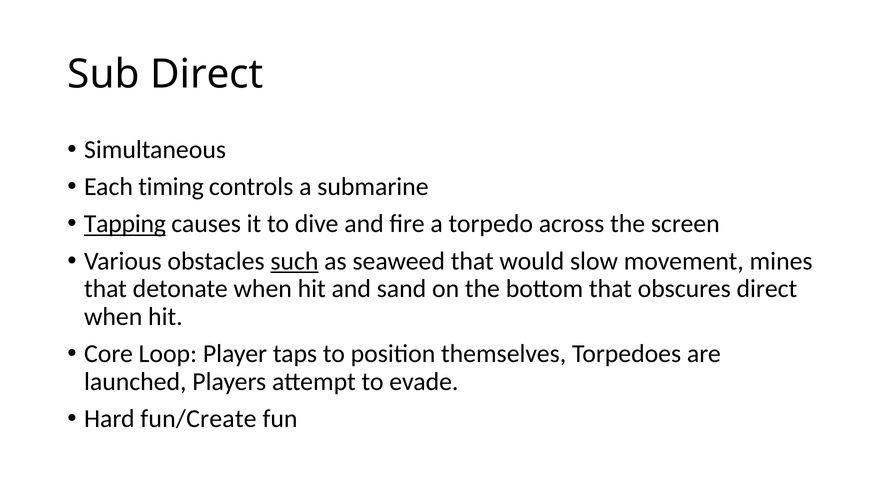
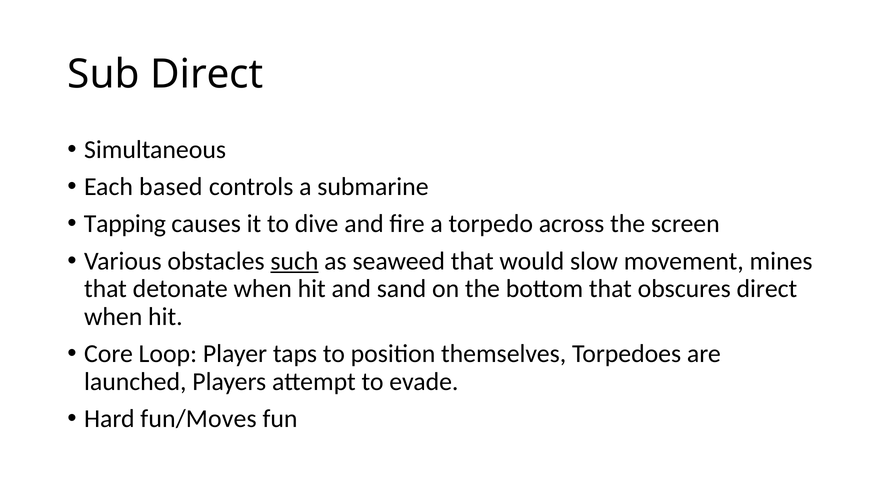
timing: timing -> based
Tapping underline: present -> none
fun/Create: fun/Create -> fun/Moves
